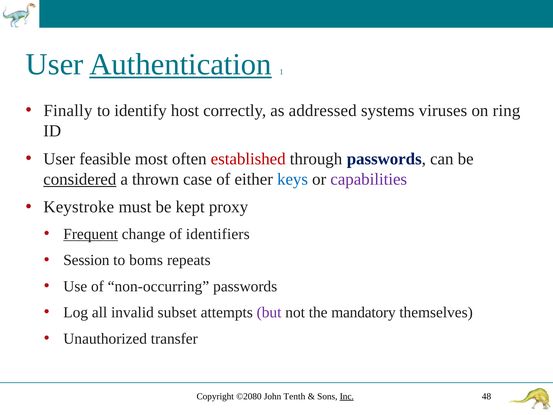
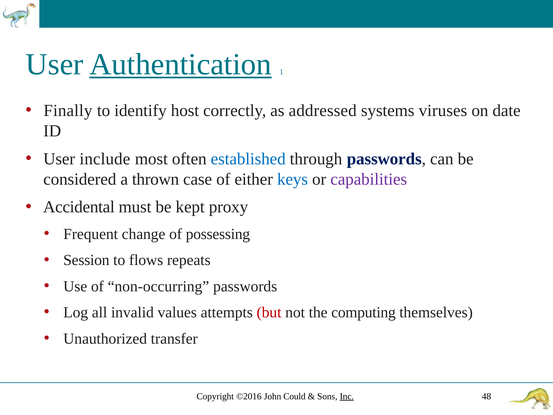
ring: ring -> date
feasible: feasible -> include
established colour: red -> blue
considered underline: present -> none
Keystroke: Keystroke -> Accidental
Frequent underline: present -> none
identifiers: identifiers -> possessing
boms: boms -> flows
subset: subset -> values
but colour: purple -> red
mandatory: mandatory -> computing
©2080: ©2080 -> ©2016
Tenth: Tenth -> Could
